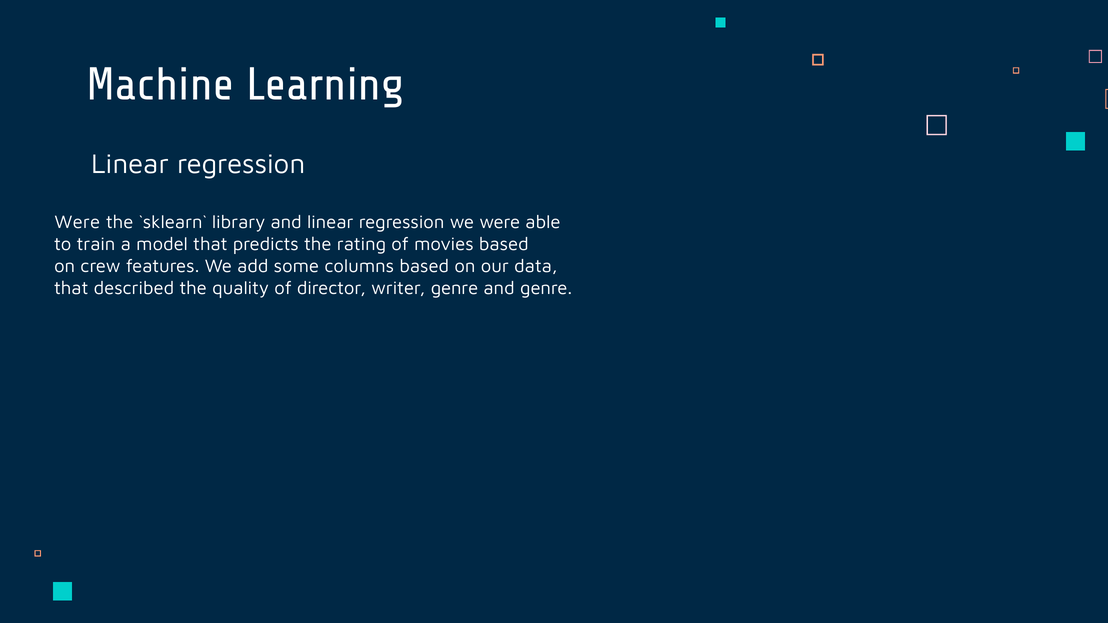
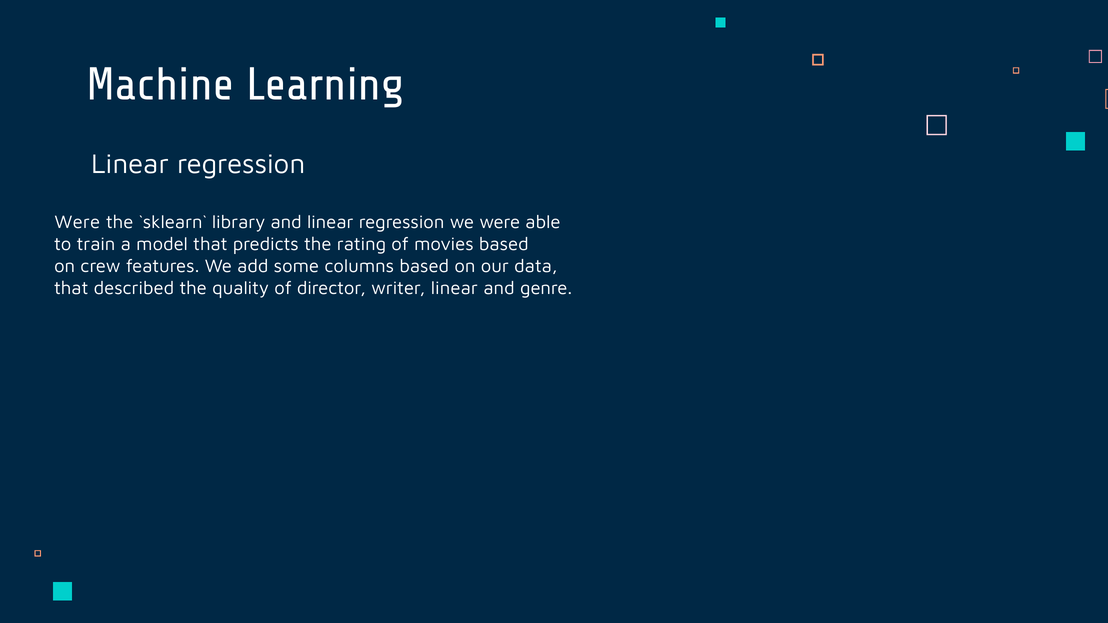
writer genre: genre -> linear
